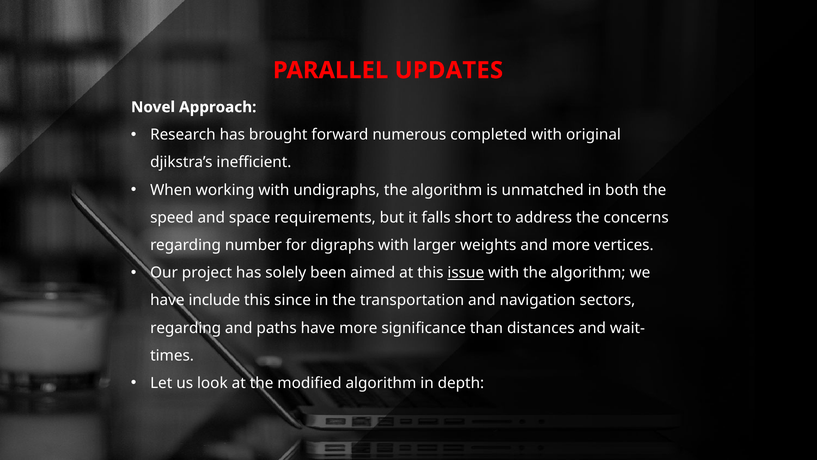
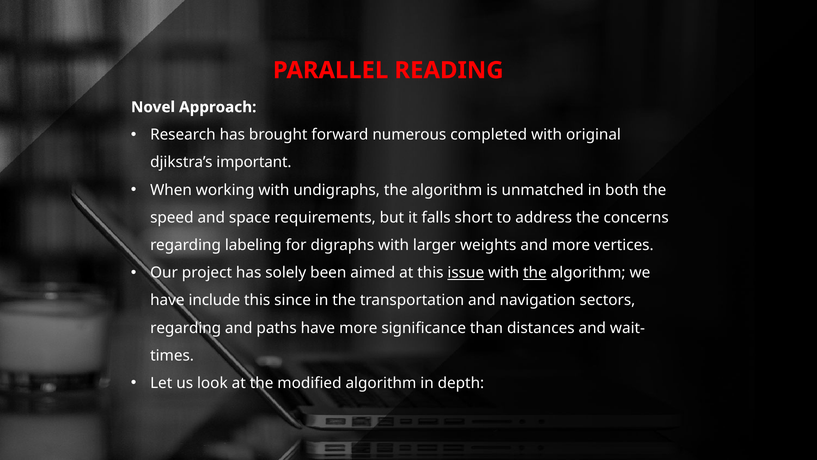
UPDATES: UPDATES -> READING
inefficient: inefficient -> important
number: number -> labeling
the at (535, 273) underline: none -> present
